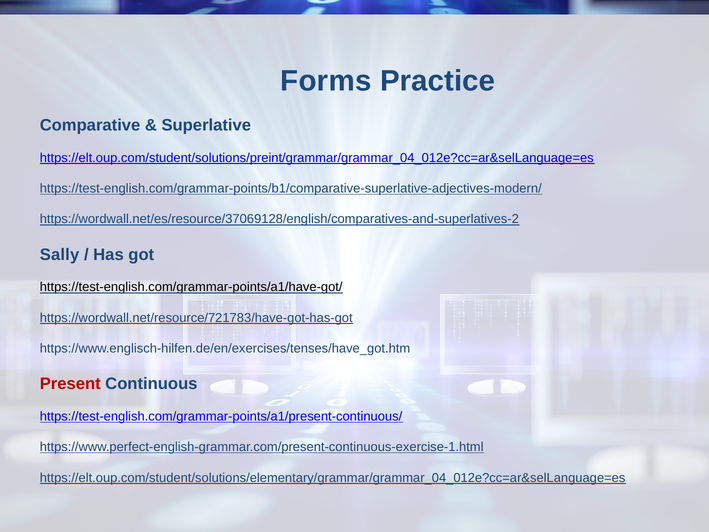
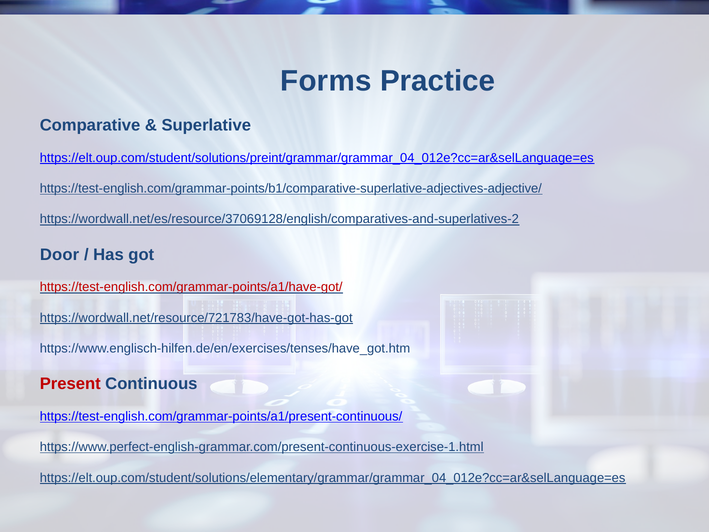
https://test-english.com/grammar-points/b1/comparative-superlative-adjectives-modern/: https://test-english.com/grammar-points/b1/comparative-superlative-adjectives-modern/ -> https://test-english.com/grammar-points/b1/comparative-superlative-adjectives-adjective/
Sally: Sally -> Door
https://test-english.com/grammar-points/a1/have-got/ colour: black -> red
